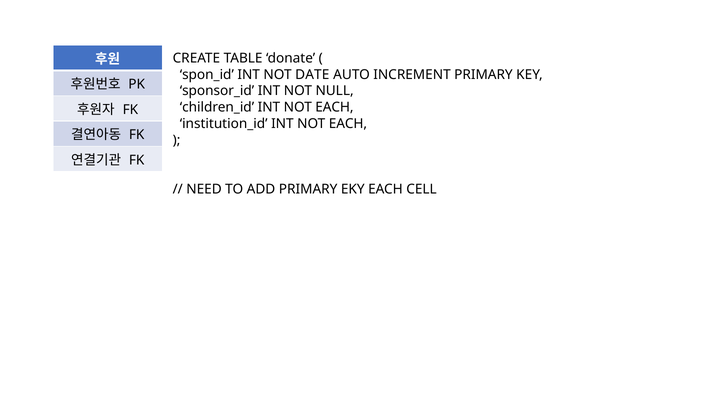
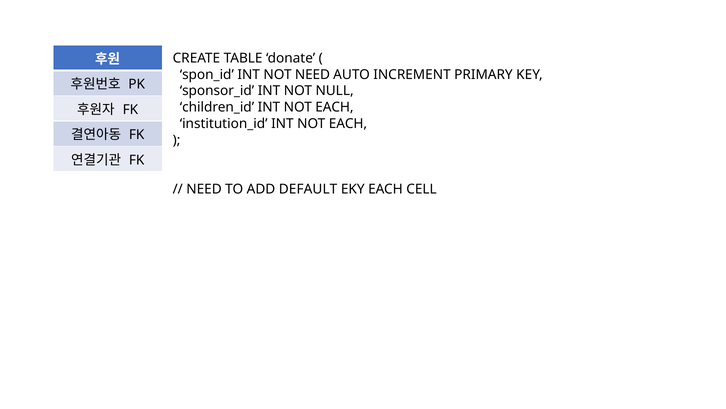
NOT DATE: DATE -> NEED
ADD PRIMARY: PRIMARY -> DEFAULT
